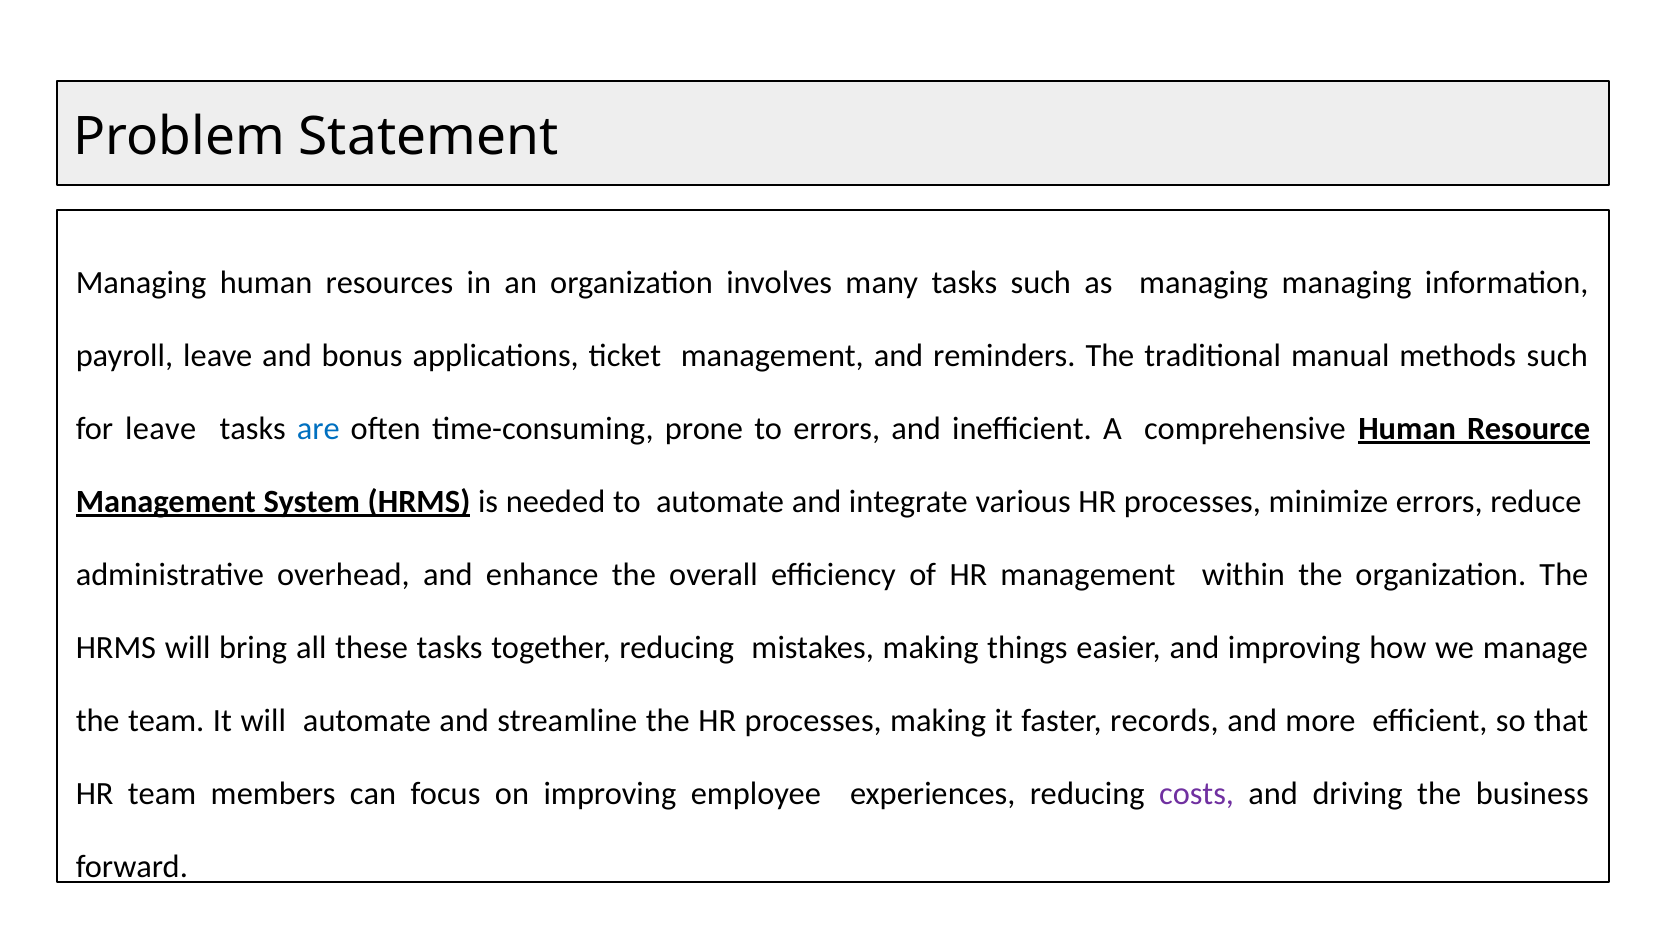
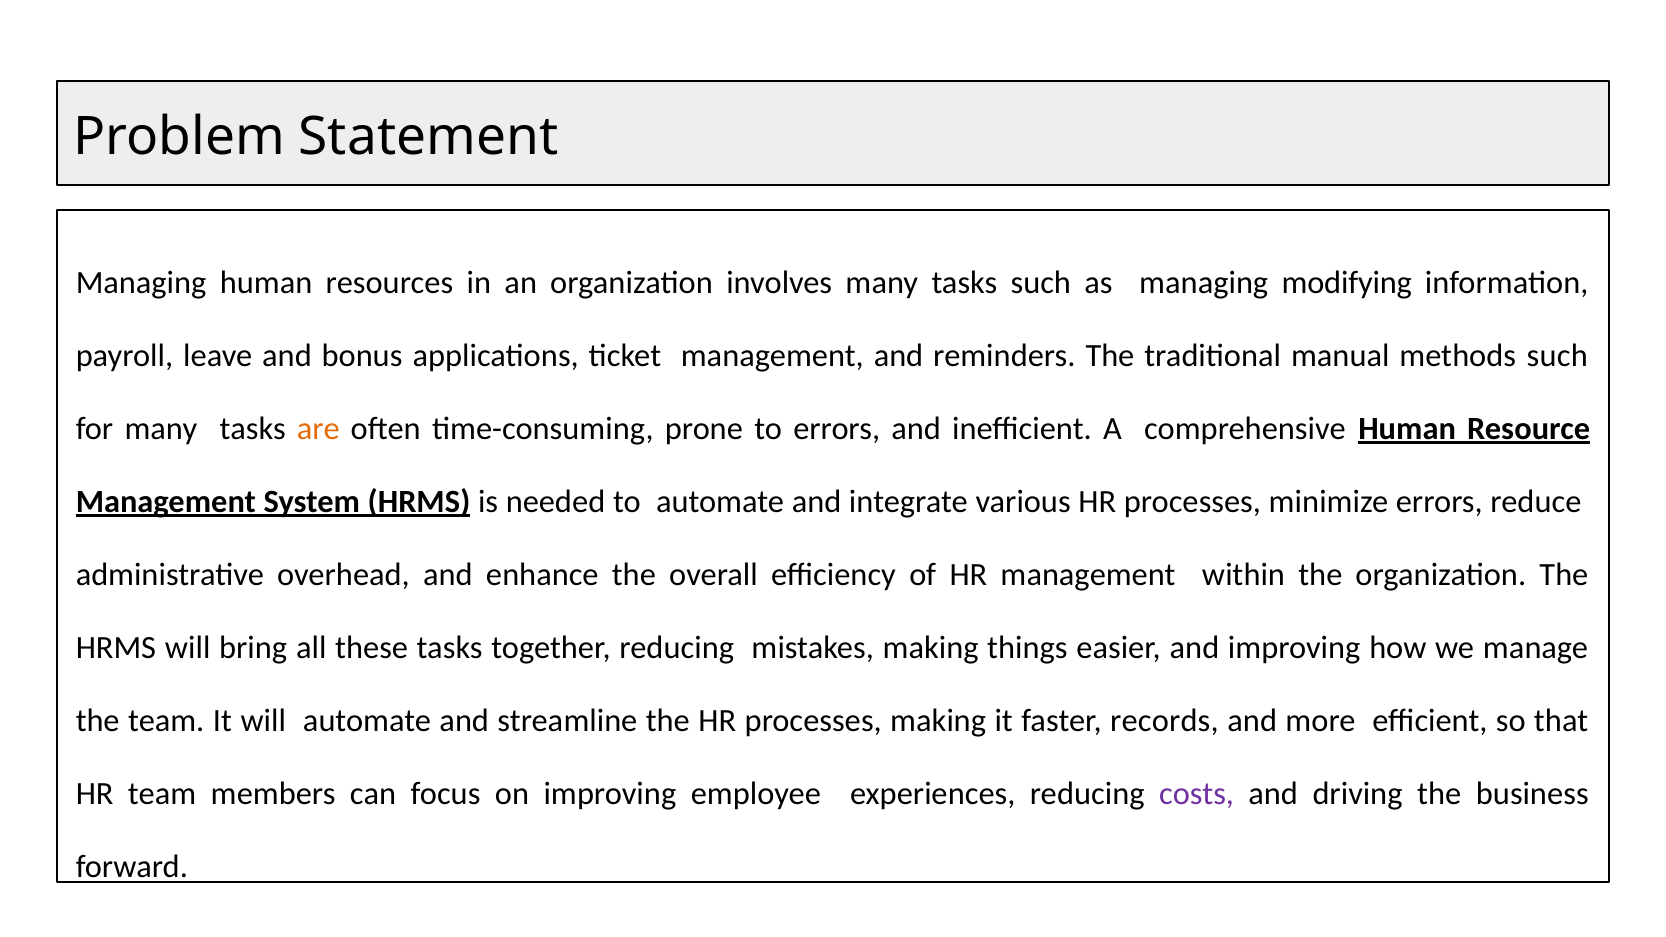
managing managing: managing -> modifying
for leave: leave -> many
are colour: blue -> orange
